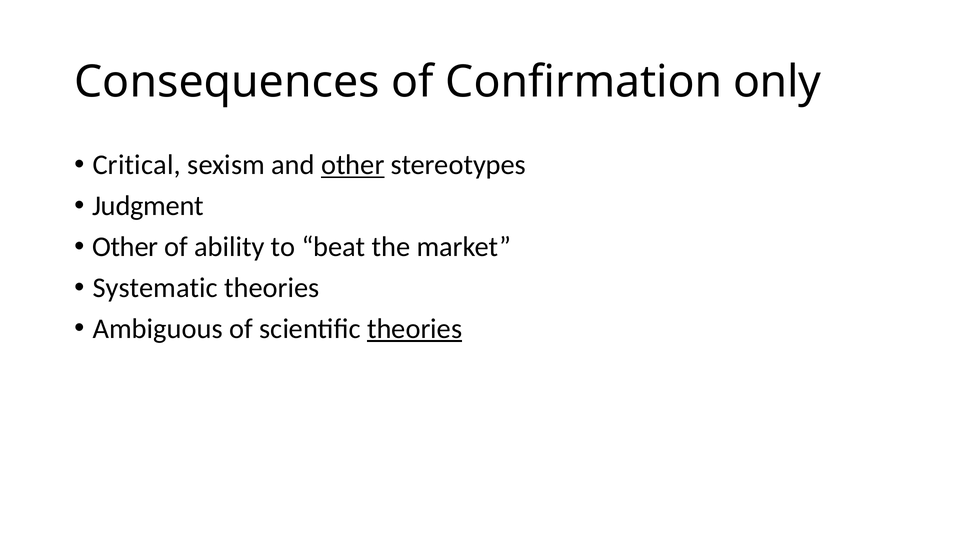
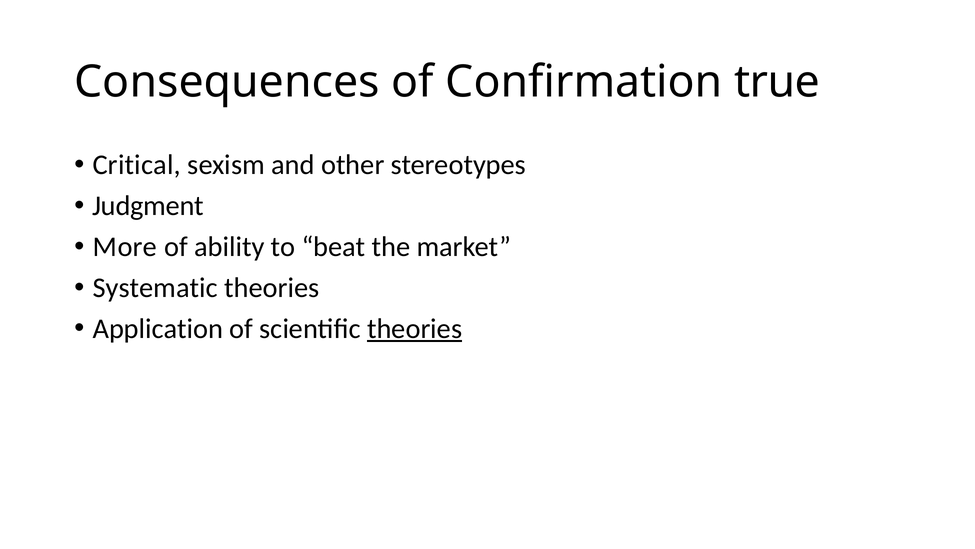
only: only -> true
other at (353, 165) underline: present -> none
Other at (125, 247): Other -> More
Ambiguous: Ambiguous -> Application
